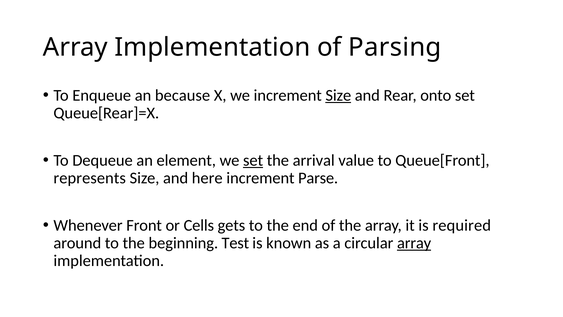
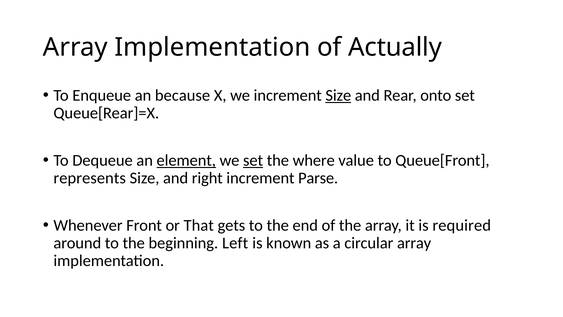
Parsing: Parsing -> Actually
element underline: none -> present
arrival: arrival -> where
here: here -> right
Cells: Cells -> That
Test: Test -> Left
array at (414, 243) underline: present -> none
